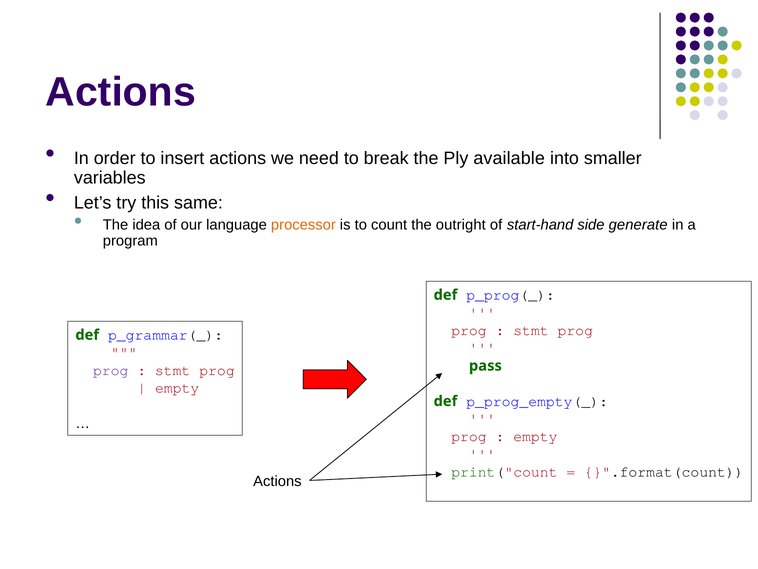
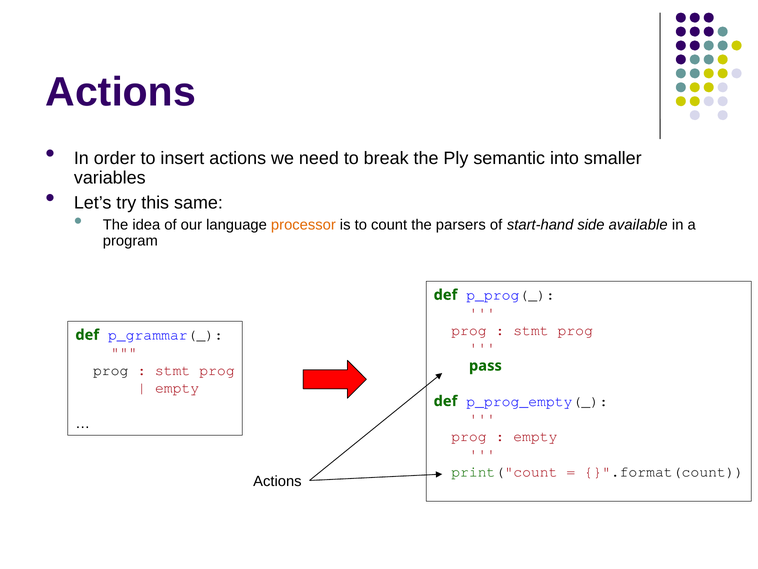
available: available -> semantic
outright: outright -> parsers
generate: generate -> available
prog at (111, 370) colour: purple -> black
